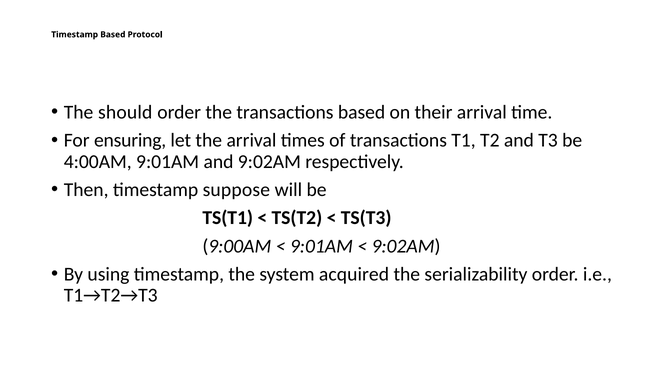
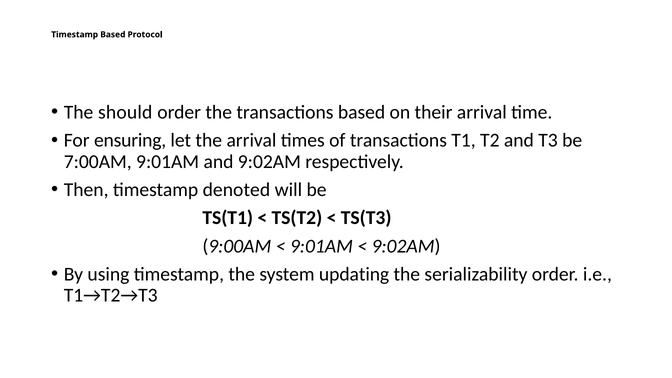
4:00AM: 4:00AM -> 7:00AM
suppose: suppose -> denoted
acquired: acquired -> updating
